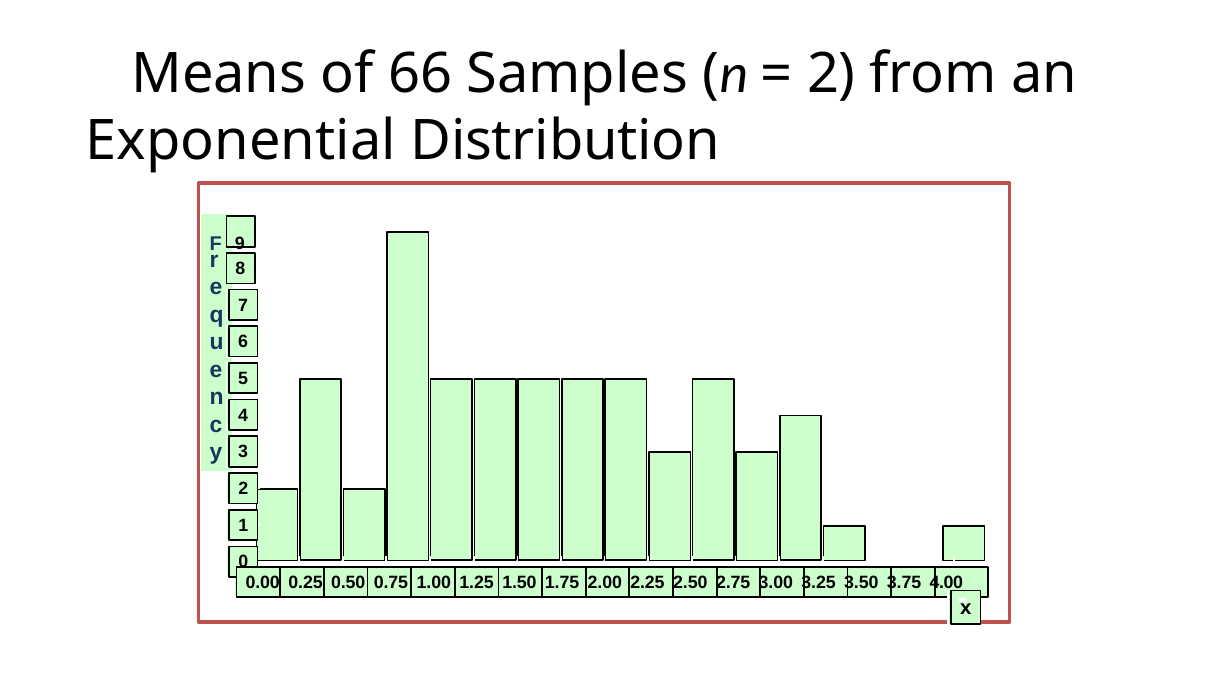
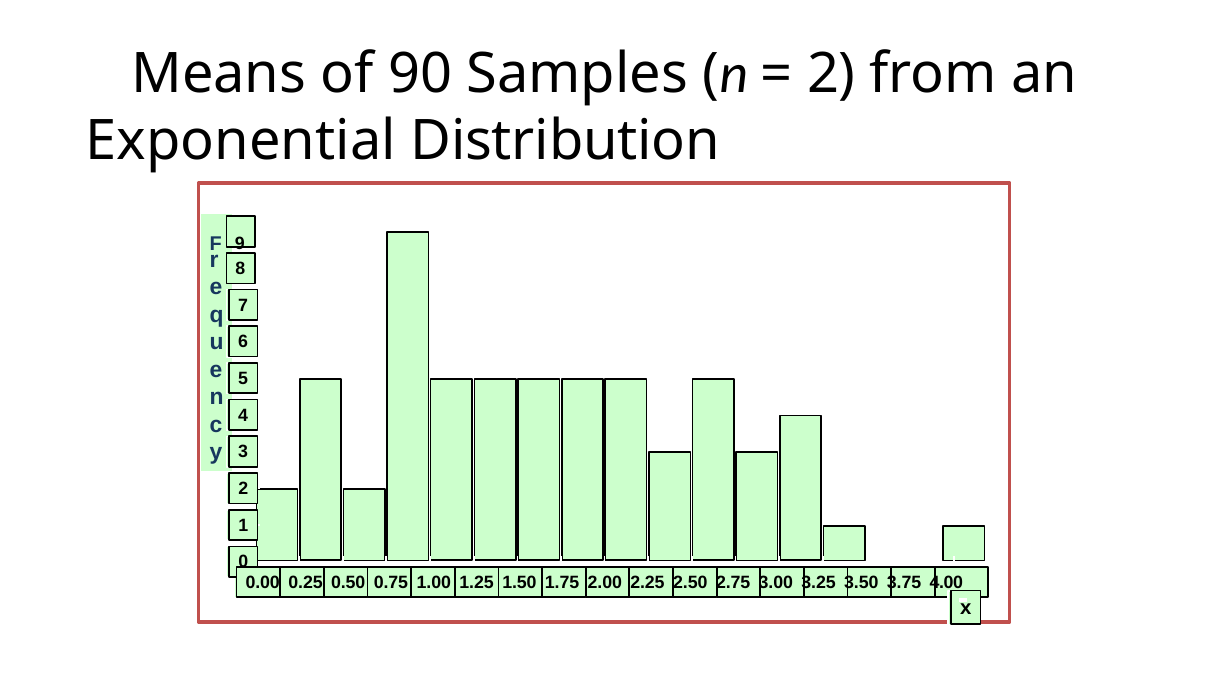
66: 66 -> 90
